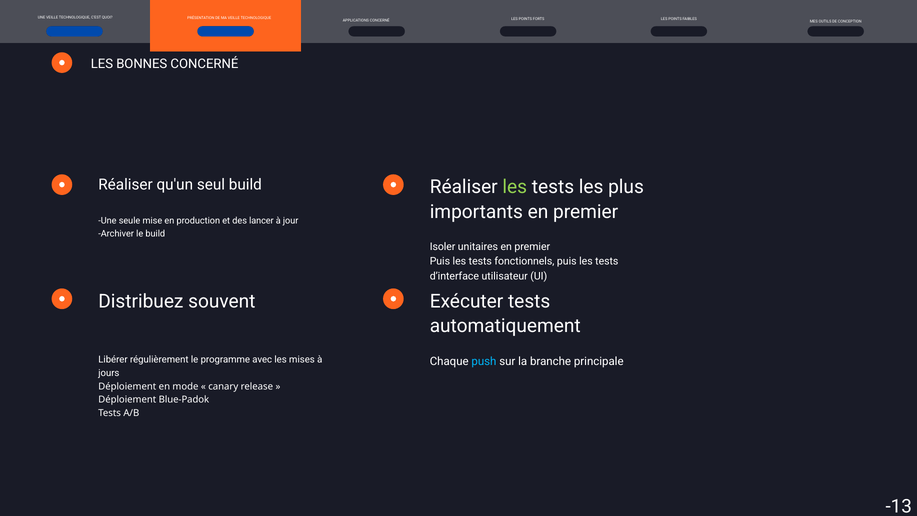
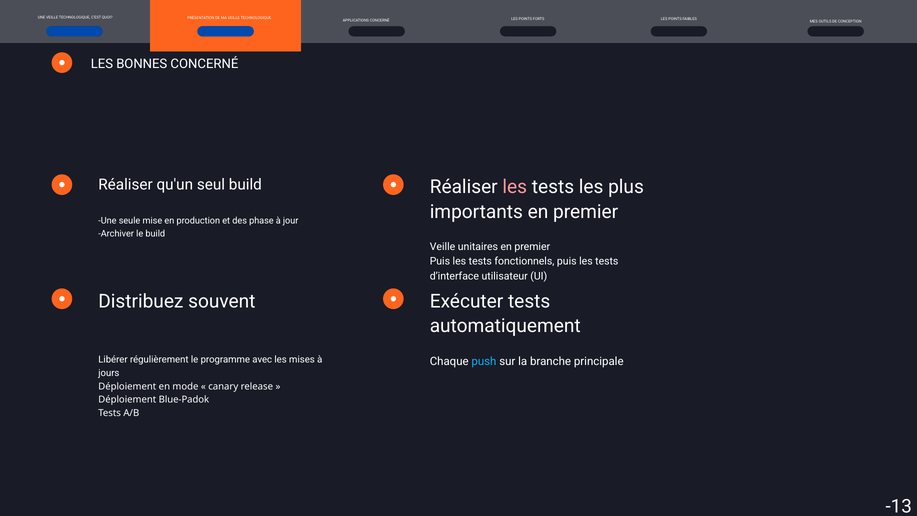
les at (515, 187) colour: light green -> pink
lancer: lancer -> phase
Isoler at (443, 247): Isoler -> Veille
